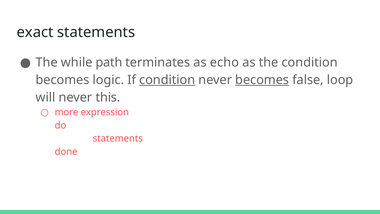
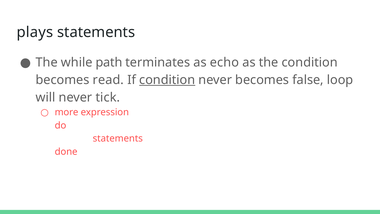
exact: exact -> plays
logic: logic -> read
becomes at (262, 80) underline: present -> none
this: this -> tick
